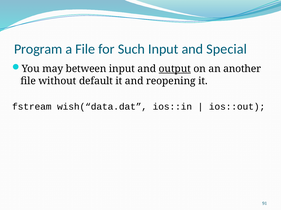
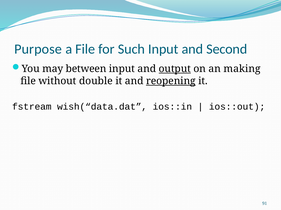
Program: Program -> Purpose
Special: Special -> Second
another: another -> making
default: default -> double
reopening underline: none -> present
